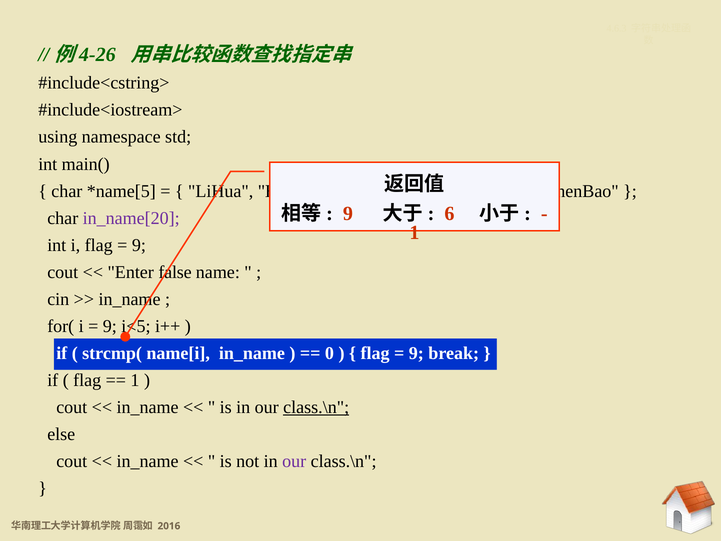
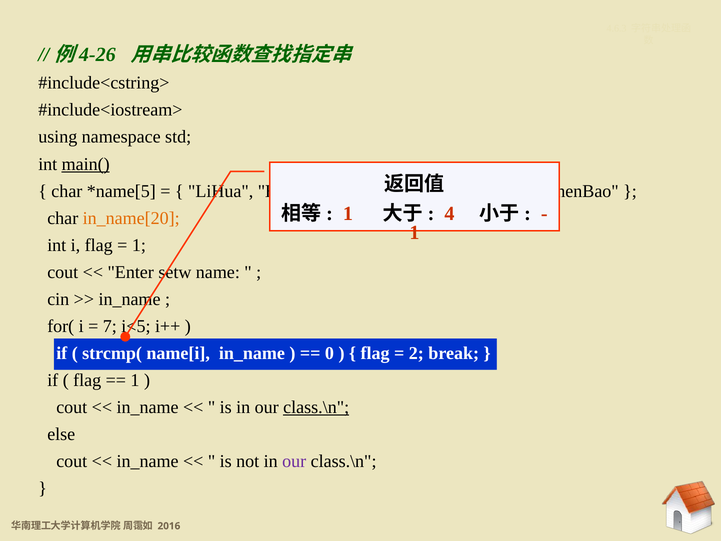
main( underline: none -> present
9 at (348, 214): 9 -> 1
6: 6 -> 4
in_name[20 colour: purple -> orange
9 at (139, 245): 9 -> 1
false: false -> setw
9 at (110, 326): 9 -> 7
9 at (416, 353): 9 -> 2
